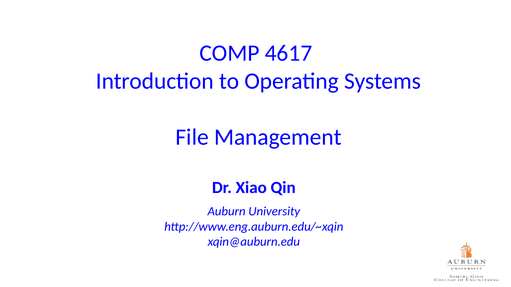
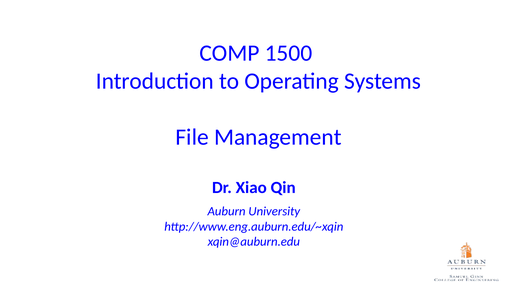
4617: 4617 -> 1500
